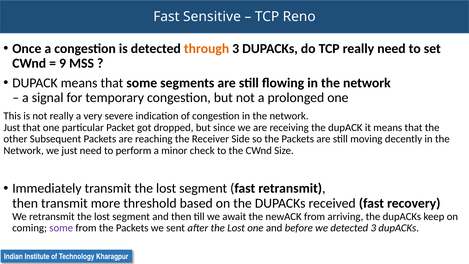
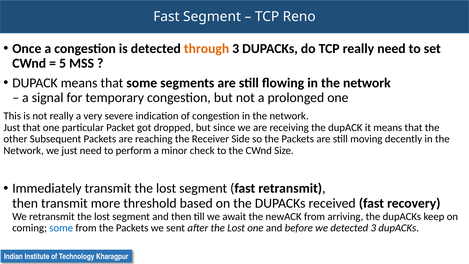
Fast Sensitive: Sensitive -> Segment
9: 9 -> 5
some at (61, 228) colour: purple -> blue
